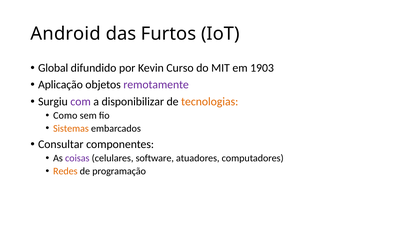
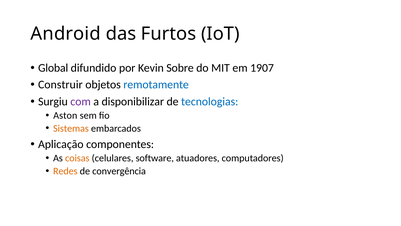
Curso: Curso -> Sobre
1903: 1903 -> 1907
Aplicação: Aplicação -> Construir
remotamente colour: purple -> blue
tecnologias colour: orange -> blue
Como: Como -> Aston
Consultar: Consultar -> Aplicação
coisas colour: purple -> orange
programação: programação -> convergência
